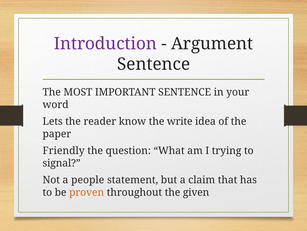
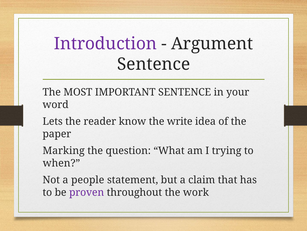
Friendly: Friendly -> Marking
signal: signal -> when
proven colour: orange -> purple
given: given -> work
